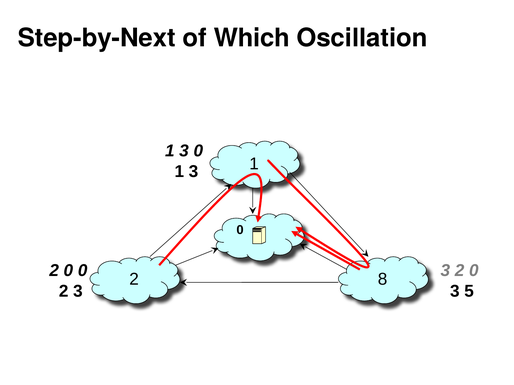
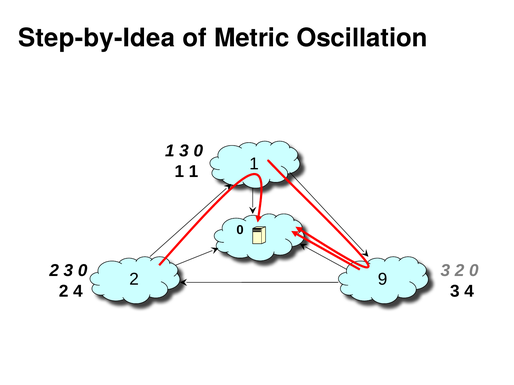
Step-by-Next: Step-by-Next -> Step-by-Idea
Which: Which -> Metric
3 at (194, 172): 3 -> 1
0 at (68, 271): 0 -> 3
8: 8 -> 9
2 3: 3 -> 4
3 5: 5 -> 4
